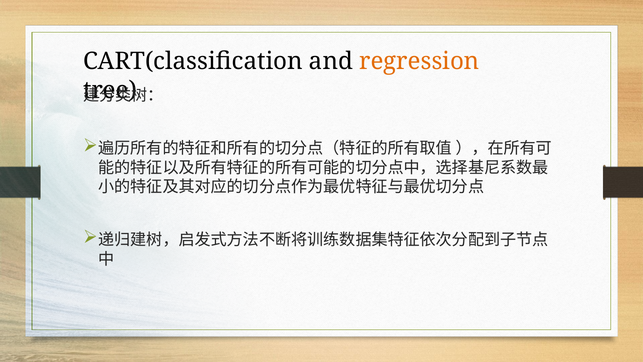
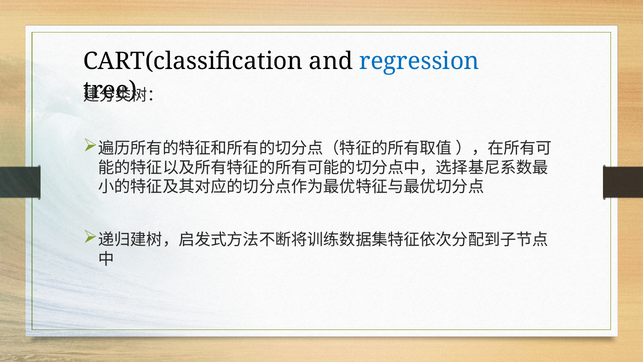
regression colour: orange -> blue
